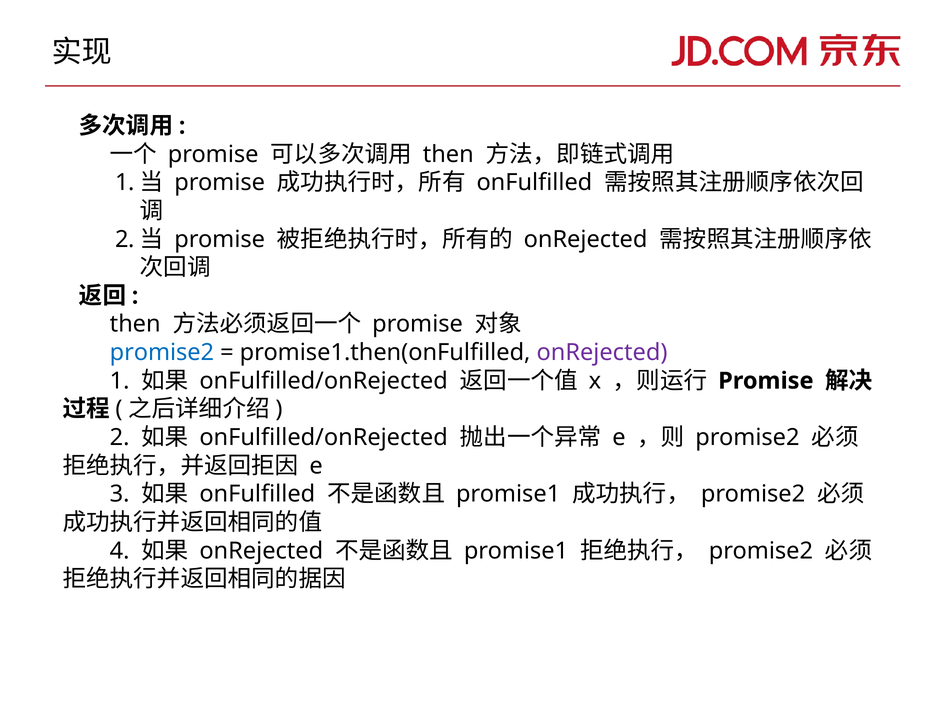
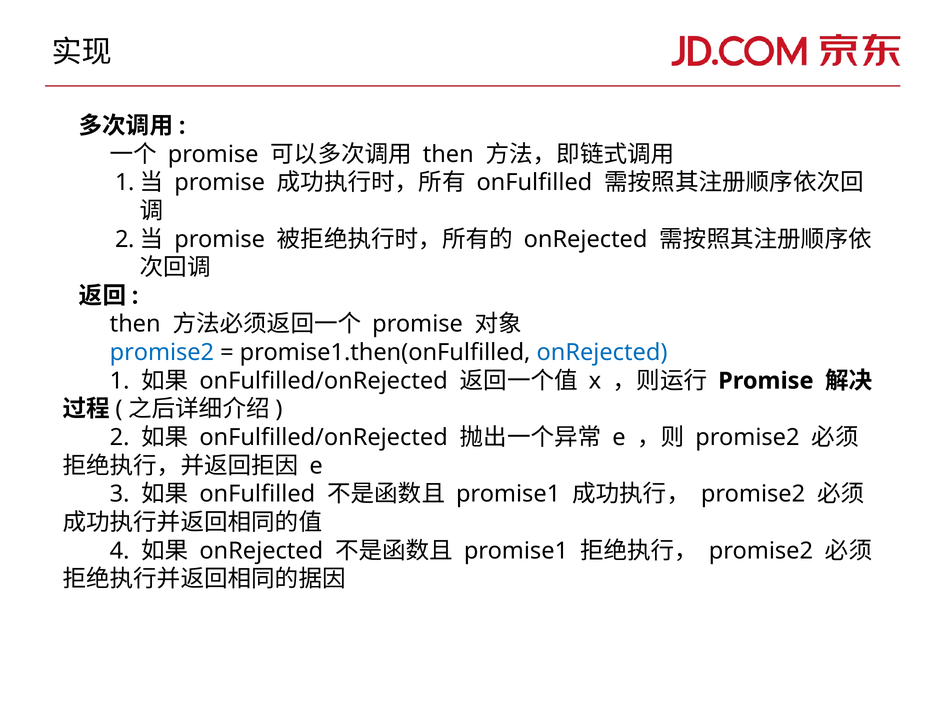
onRejected at (602, 353) colour: purple -> blue
